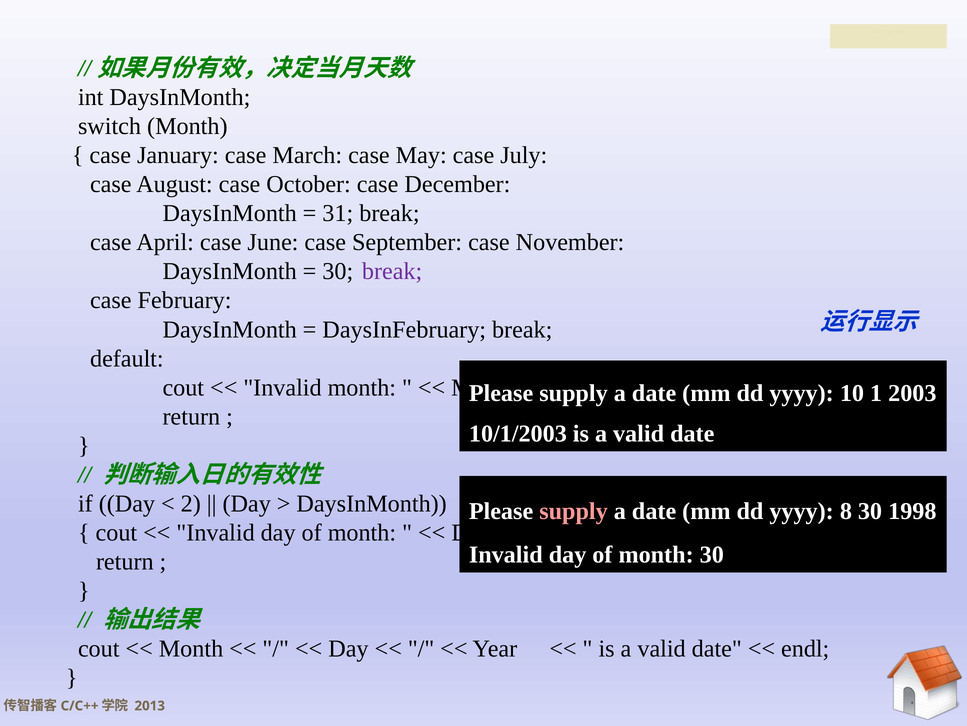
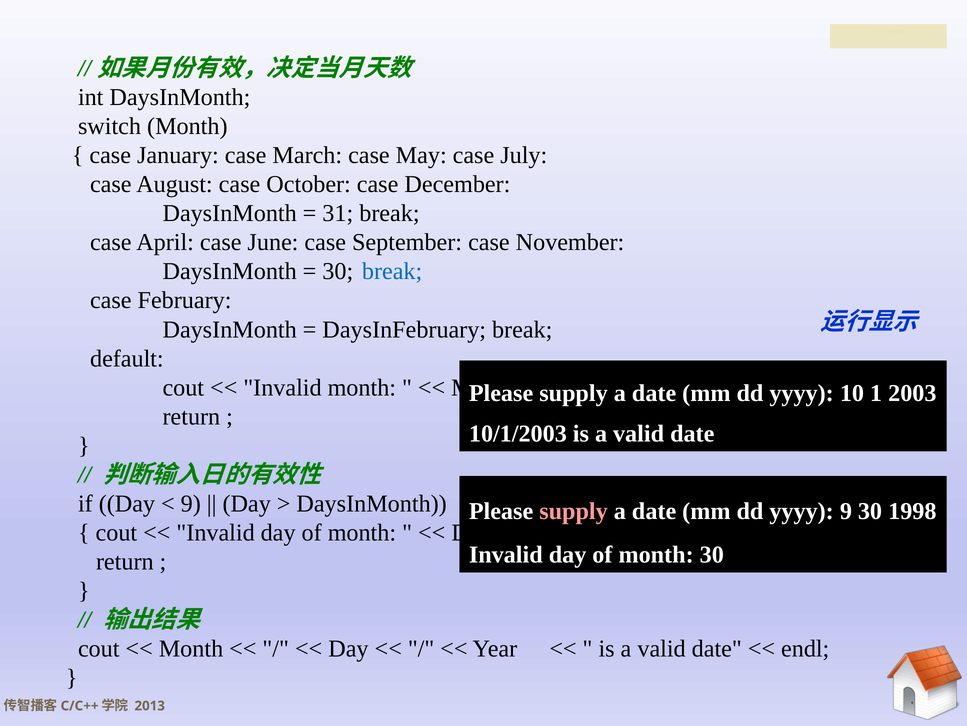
break at (392, 271) colour: purple -> blue
2 at (191, 503): 2 -> 9
yyyy 8: 8 -> 9
